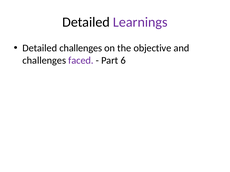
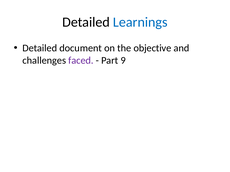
Learnings colour: purple -> blue
Detailed challenges: challenges -> document
6: 6 -> 9
